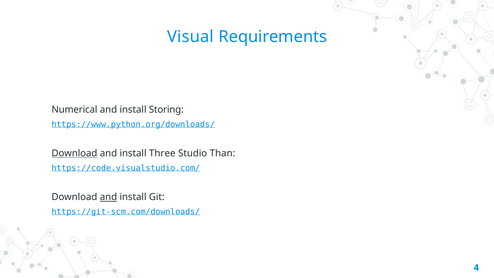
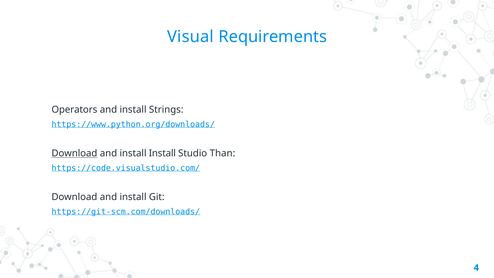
Numerical: Numerical -> Operators
Storing: Storing -> Strings
install Three: Three -> Install
and at (108, 197) underline: present -> none
